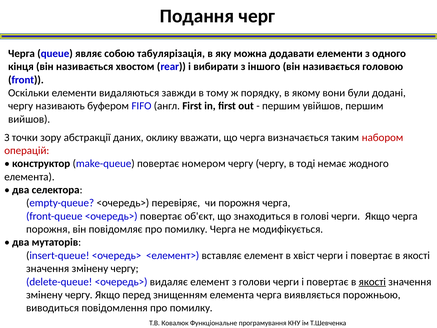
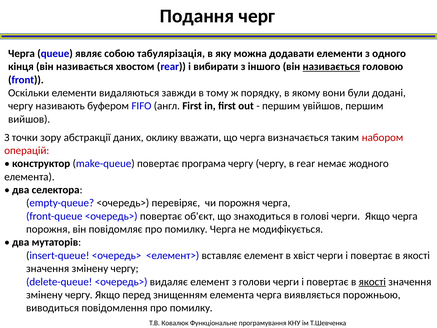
називається at (331, 67) underline: none -> present
номером: номером -> програма
в тоді: тоді -> rear
